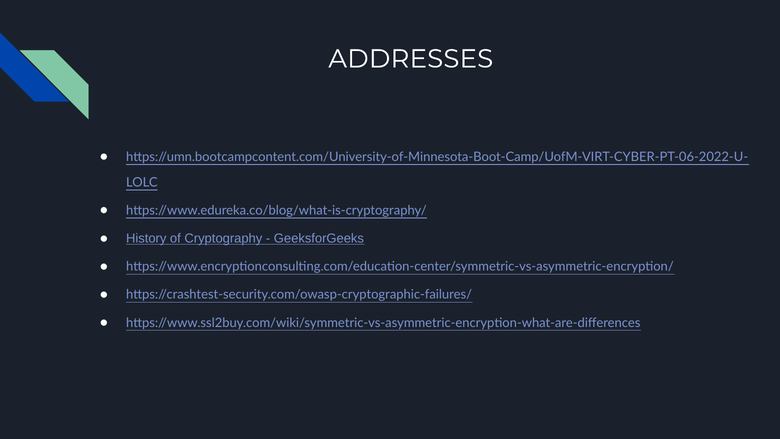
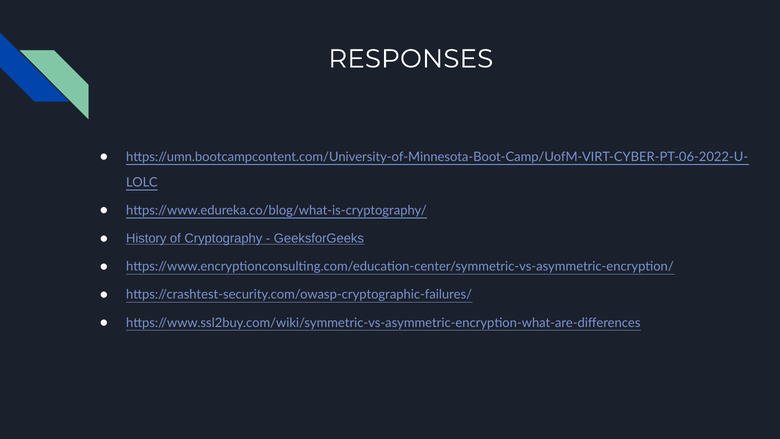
ADDRESSES: ADDRESSES -> RESPONSES
